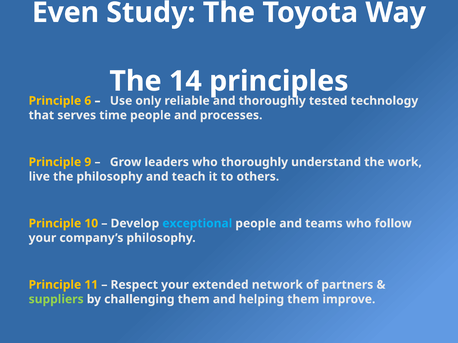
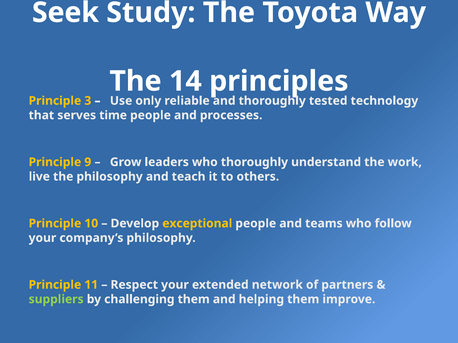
Even: Even -> Seek
6: 6 -> 3
exceptional colour: light blue -> yellow
